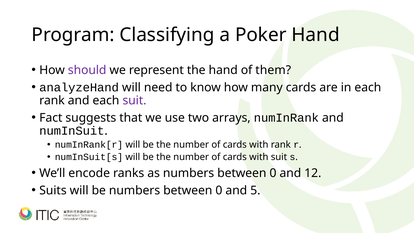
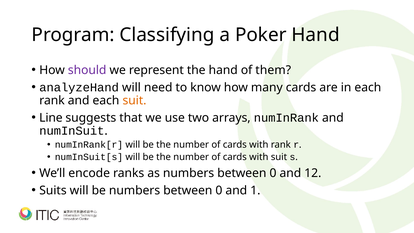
suit at (134, 100) colour: purple -> orange
Fact: Fact -> Line
5: 5 -> 1
